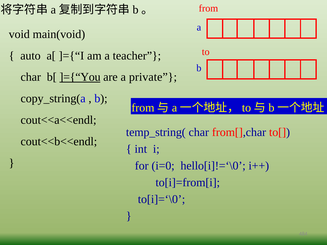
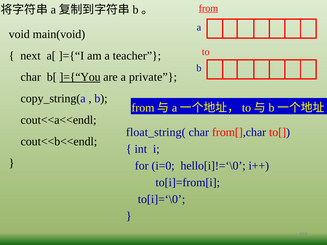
from underline: none -> present
auto: auto -> next
temp_string(: temp_string( -> float_string(
